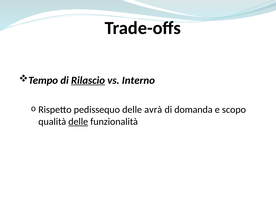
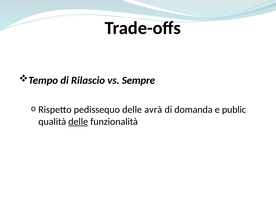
Rilascio underline: present -> none
Interno: Interno -> Sempre
scopo: scopo -> public
